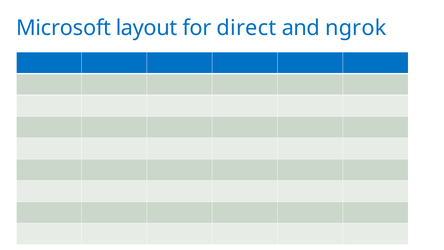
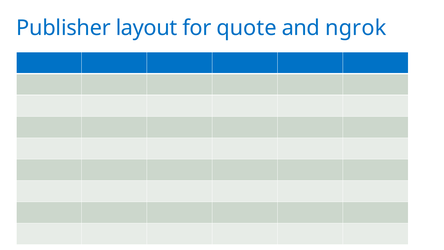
Microsoft: Microsoft -> Publisher
direct: direct -> quote
